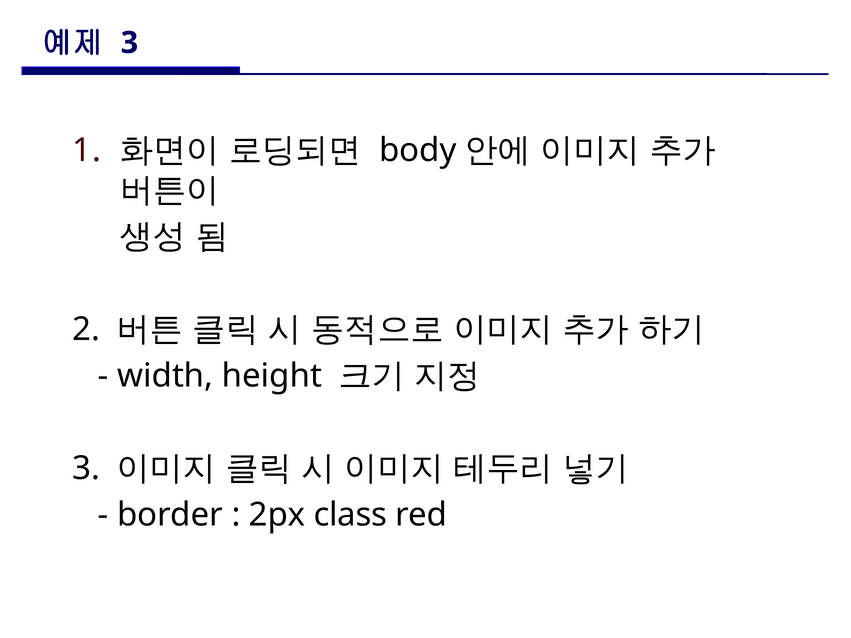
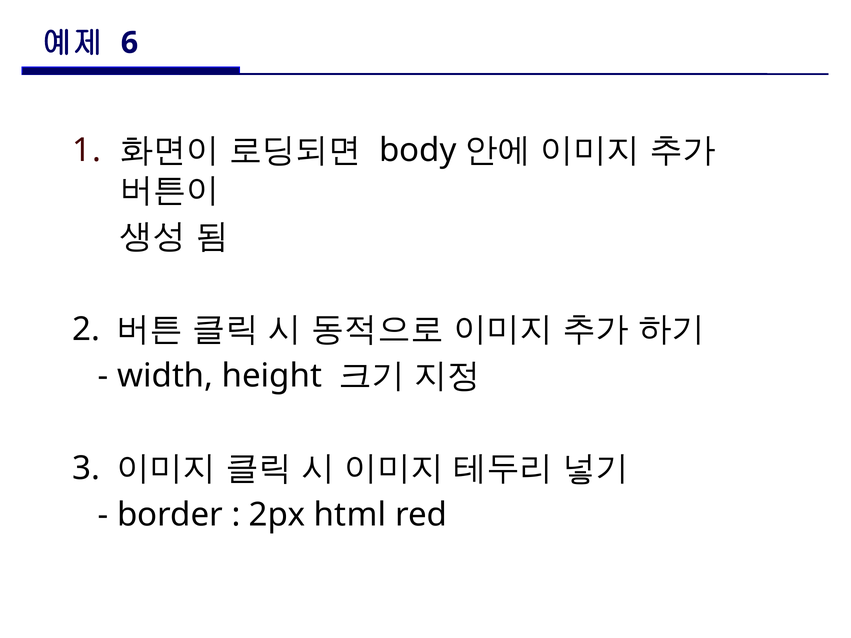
3 at (129, 43): 3 -> 6
class: class -> html
